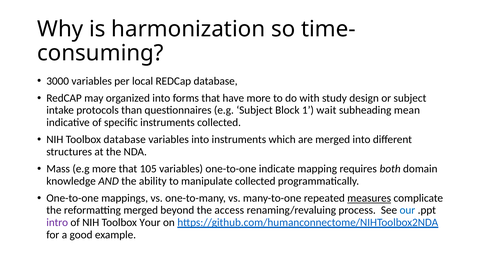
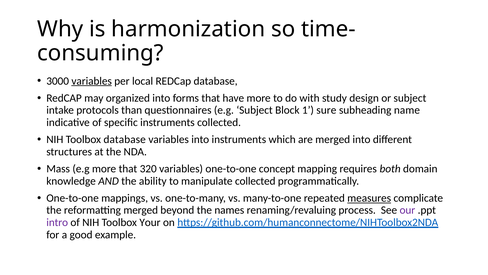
variables at (92, 81) underline: none -> present
wait: wait -> sure
mean: mean -> name
105: 105 -> 320
indicate: indicate -> concept
access: access -> names
our colour: blue -> purple
